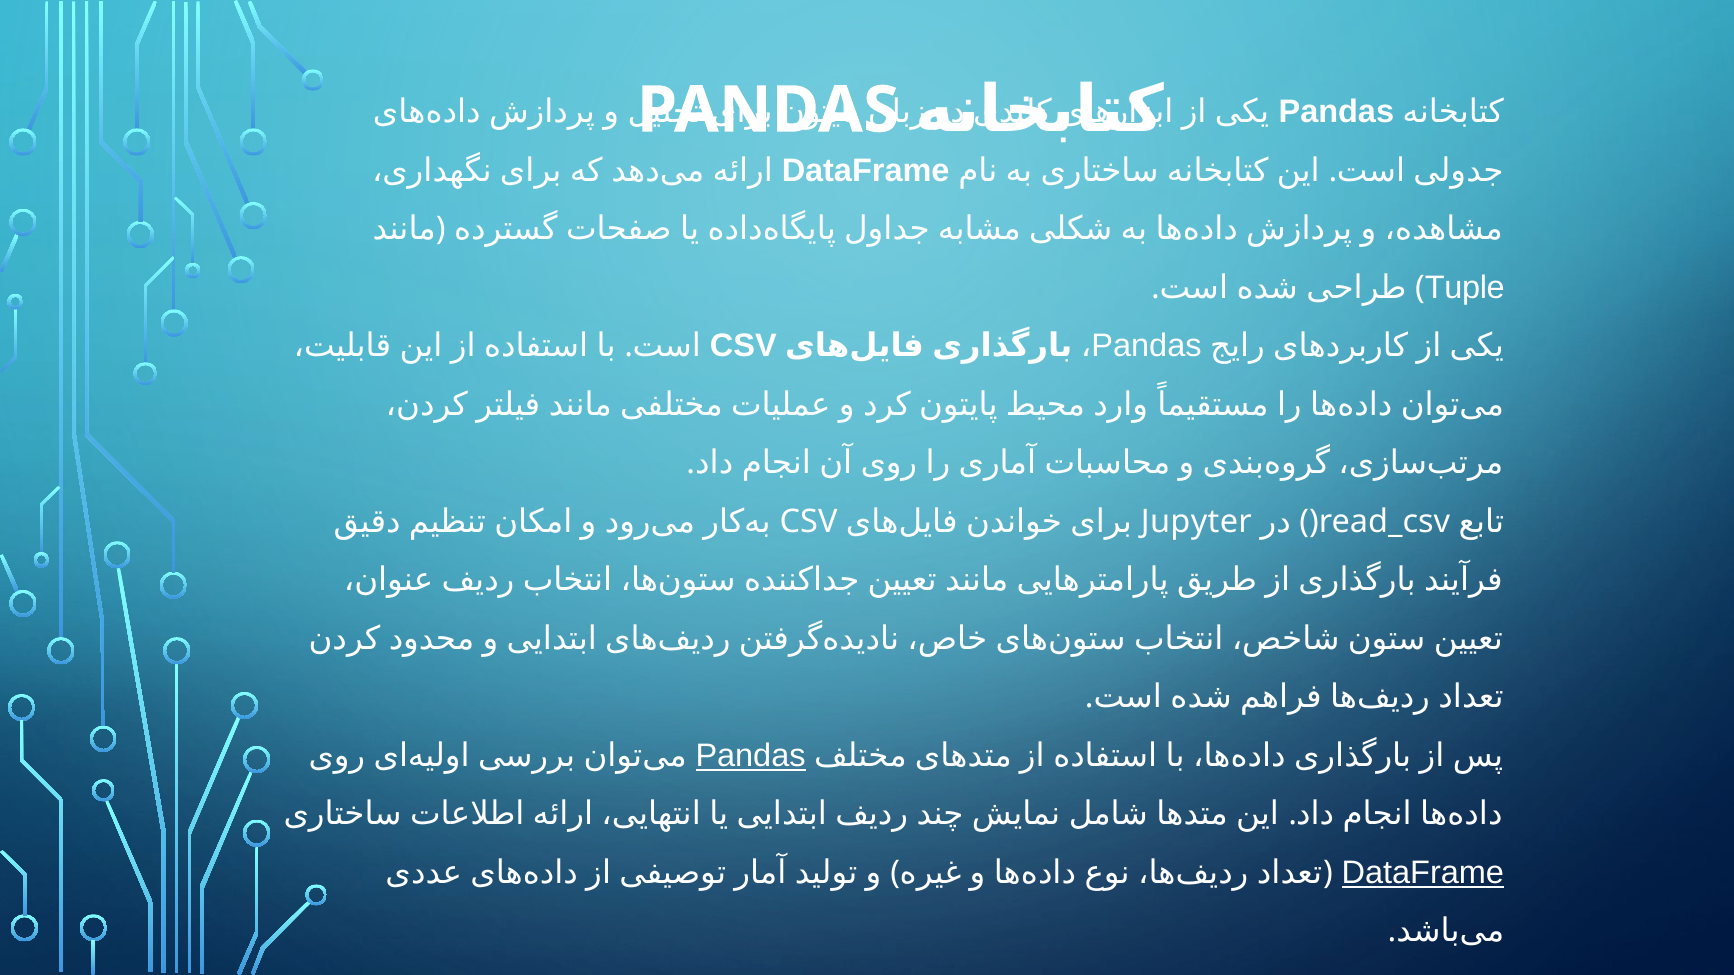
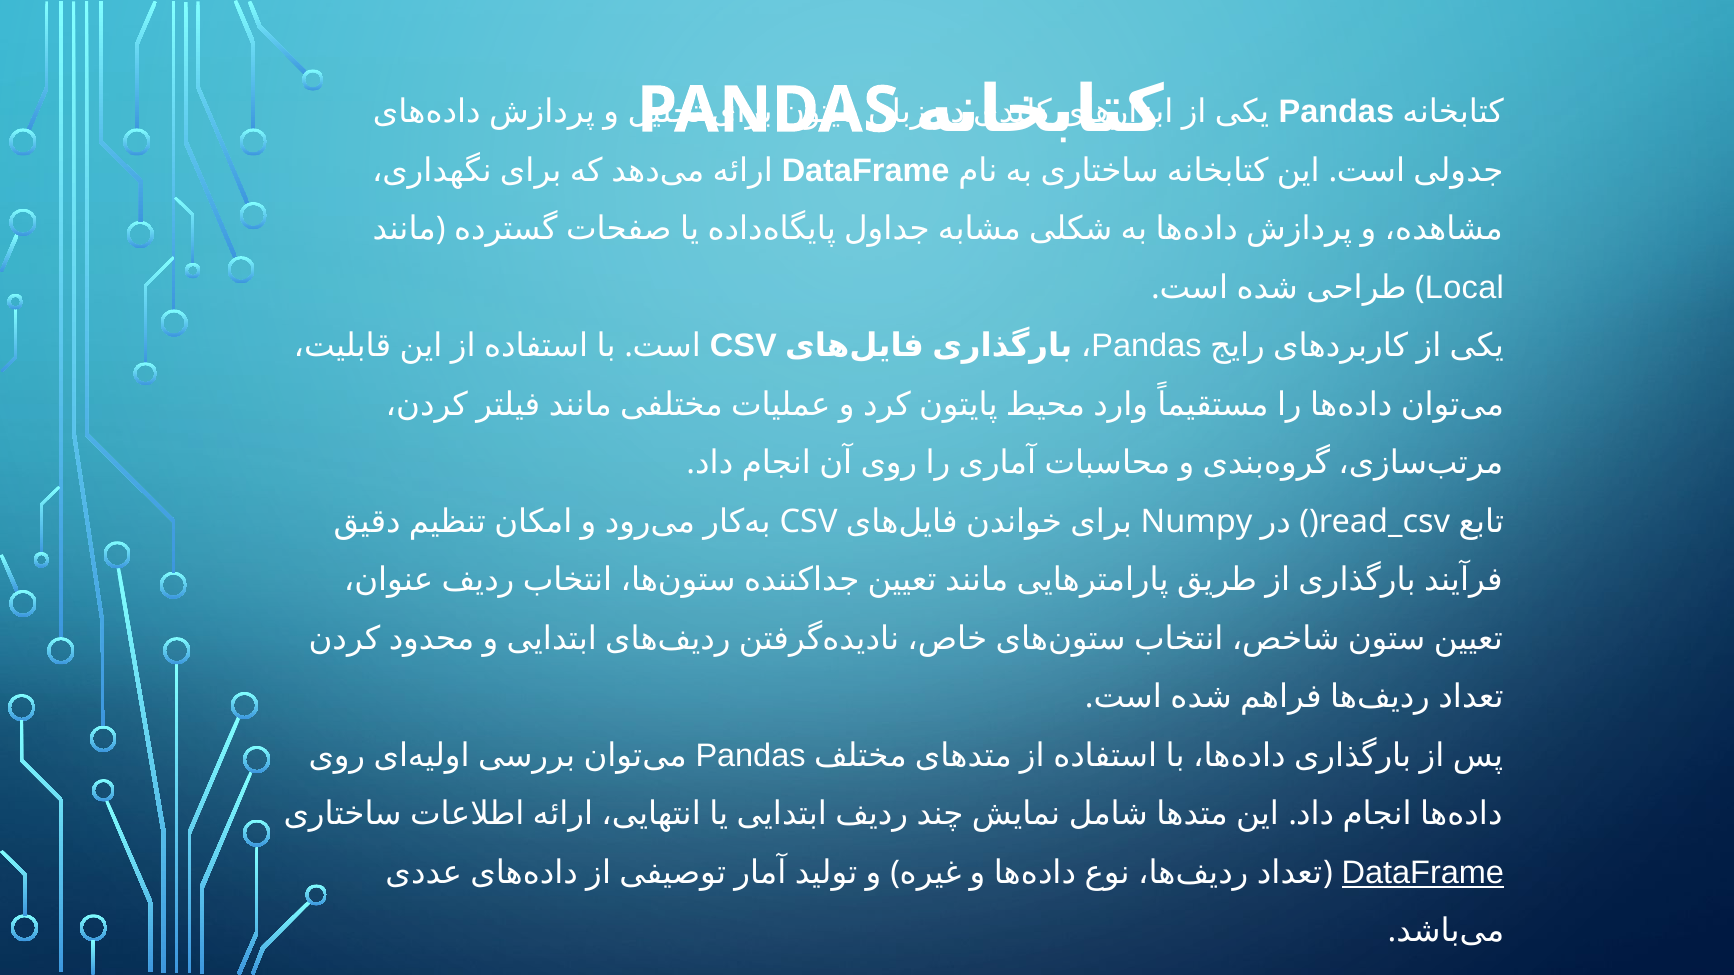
Tuple: Tuple -> Local
Jupyter: Jupyter -> Numpy
Pandas at (751, 756) underline: present -> none
